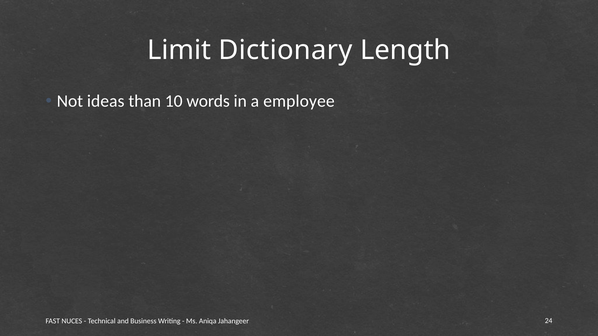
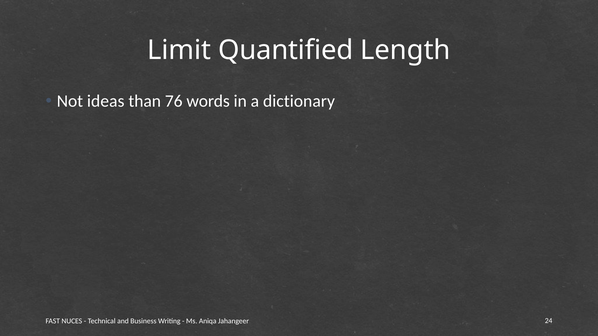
Dictionary: Dictionary -> Quantified
10: 10 -> 76
employee: employee -> dictionary
